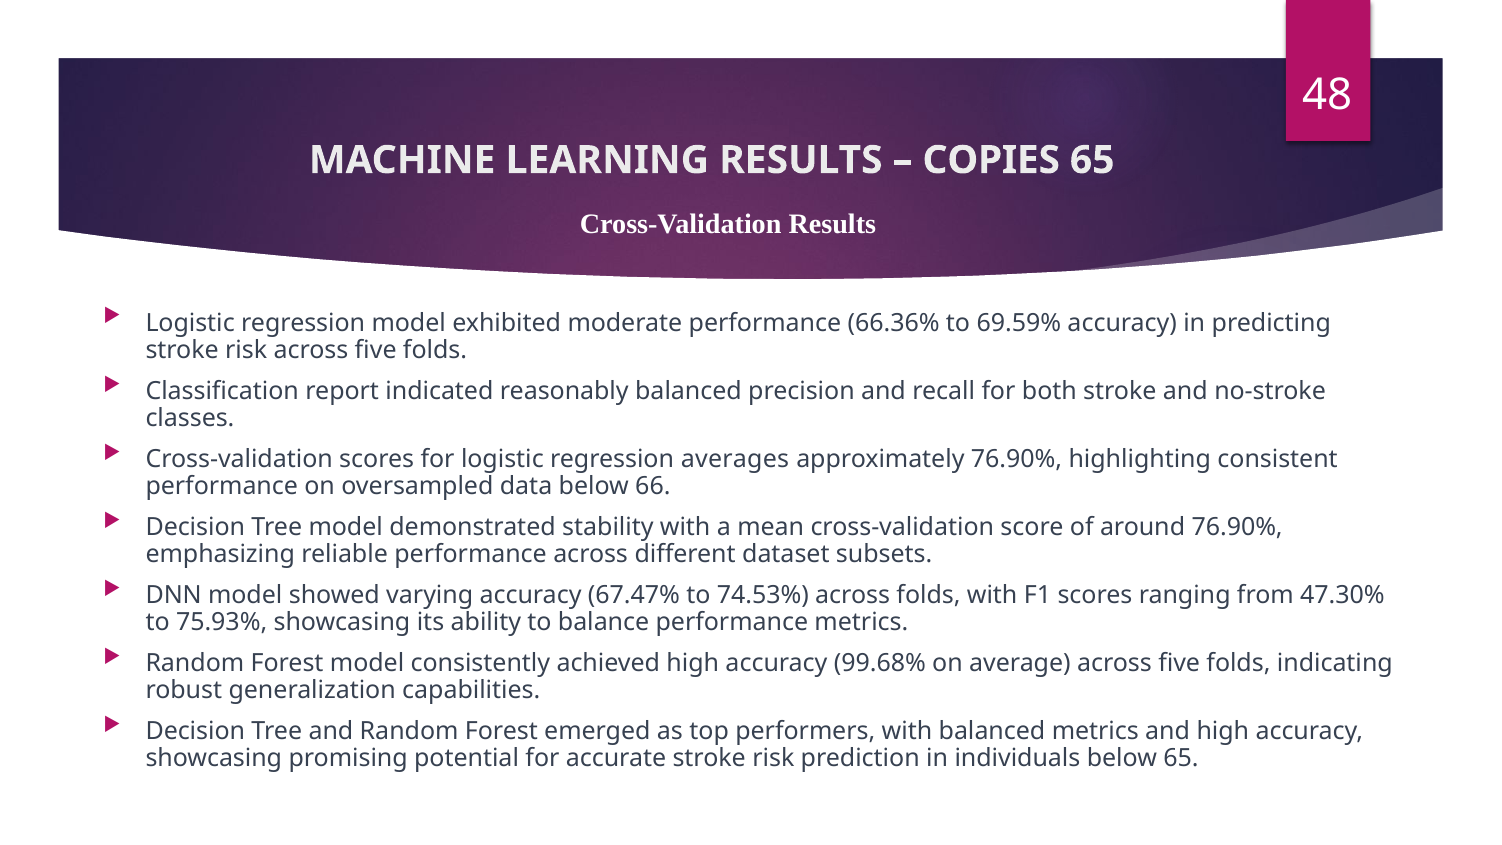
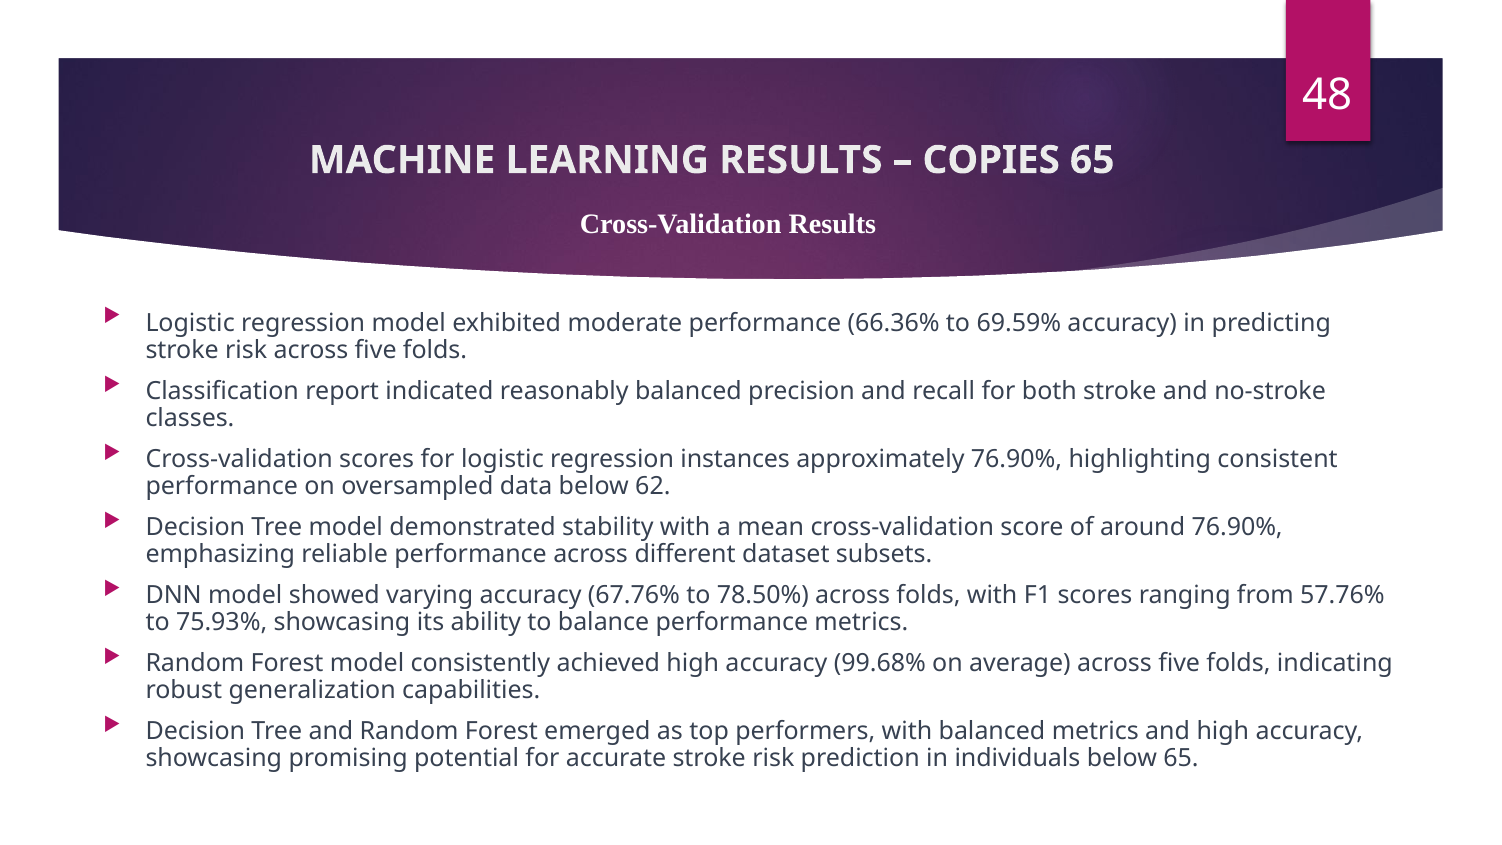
averages: averages -> instances
66: 66 -> 62
67.47%: 67.47% -> 67.76%
74.53%: 74.53% -> 78.50%
47.30%: 47.30% -> 57.76%
